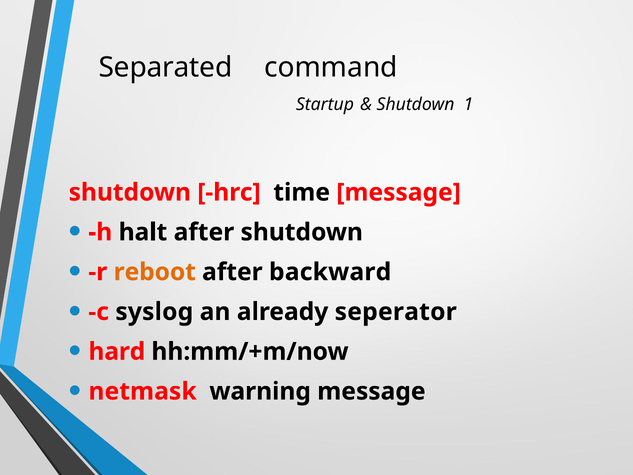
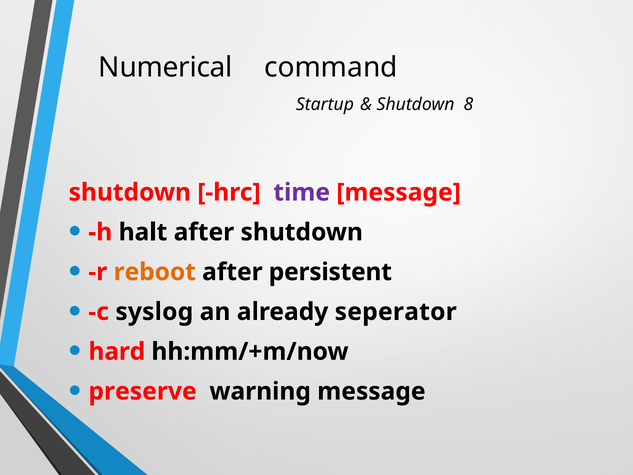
Separated: Separated -> Numerical
1: 1 -> 8
time colour: black -> purple
backward: backward -> persistent
netmask: netmask -> preserve
